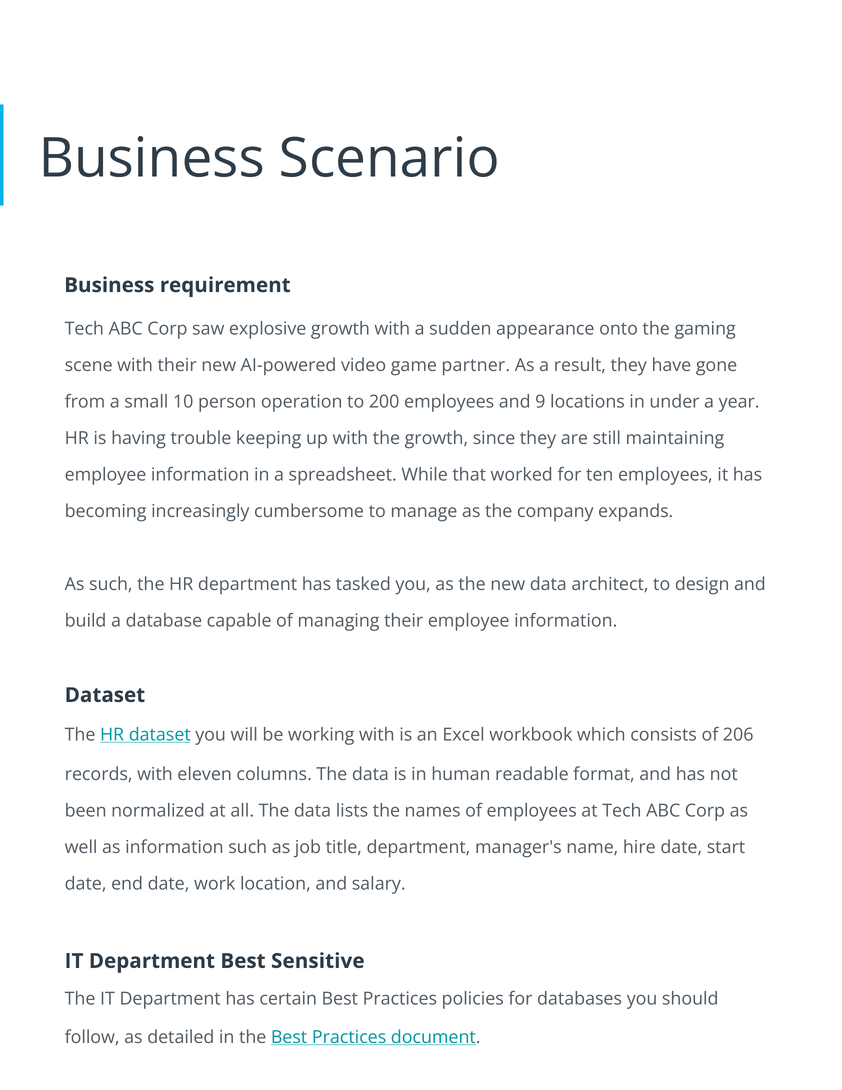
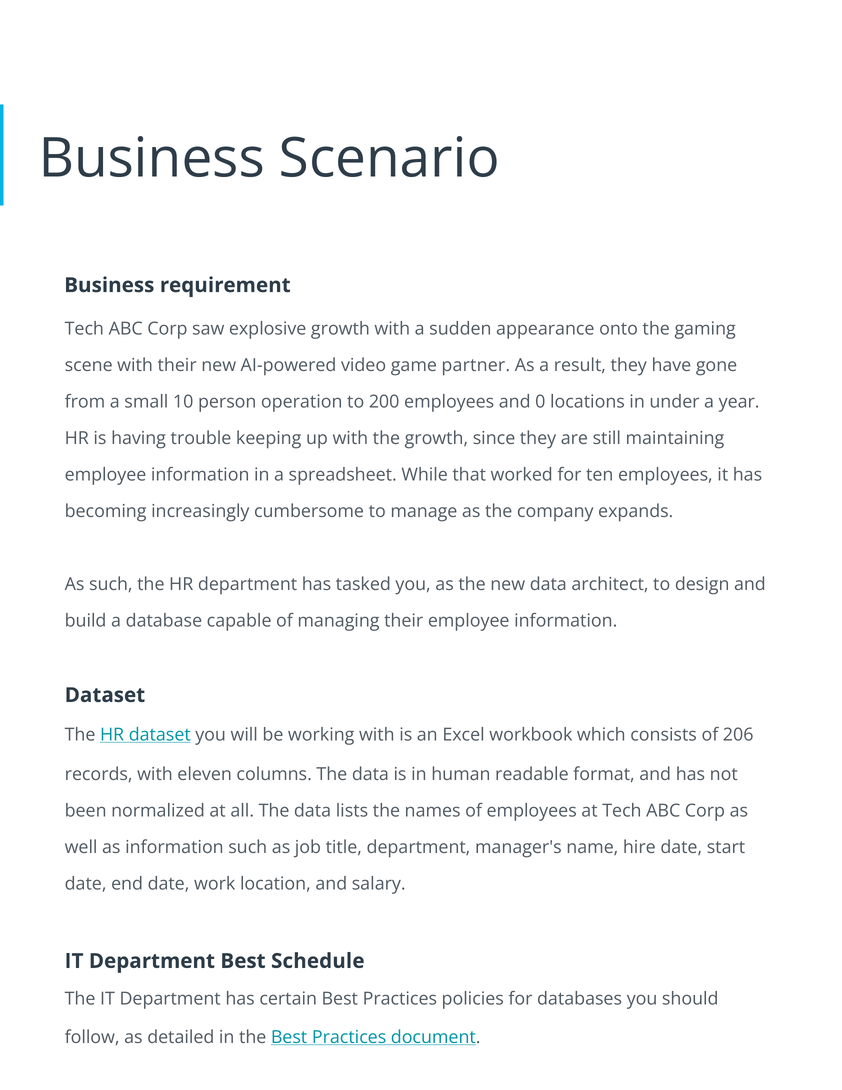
9: 9 -> 0
Sensitive: Sensitive -> Schedule
